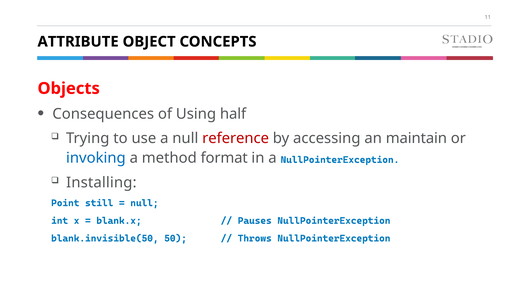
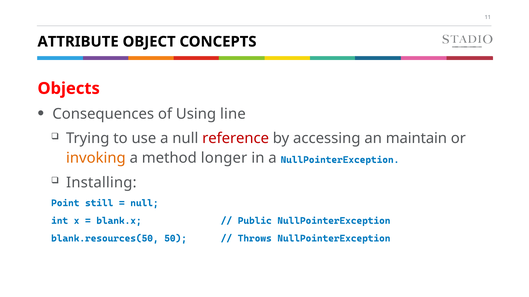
half: half -> line
invoking colour: blue -> orange
format: format -> longer
Pauses: Pauses -> Public
blank.invisible(50: blank.invisible(50 -> blank.resources(50
